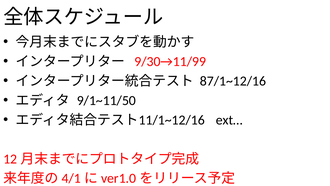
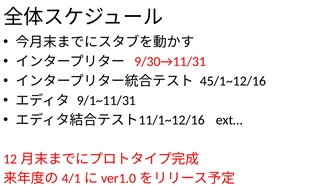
9/30→11/99: 9/30→11/99 -> 9/30→11/31
87/1~12/16: 87/1~12/16 -> 45/1~12/16
9/1~11/50: 9/1~11/50 -> 9/1~11/31
